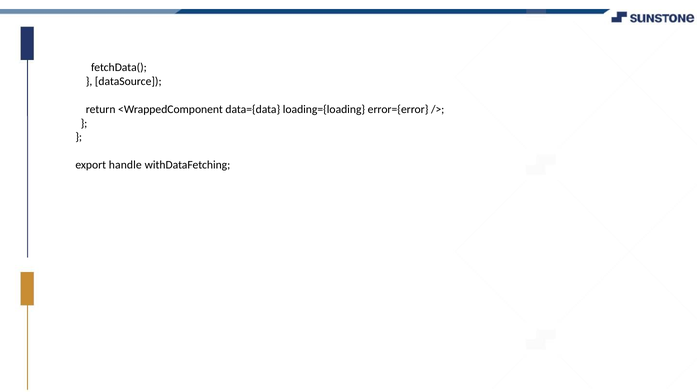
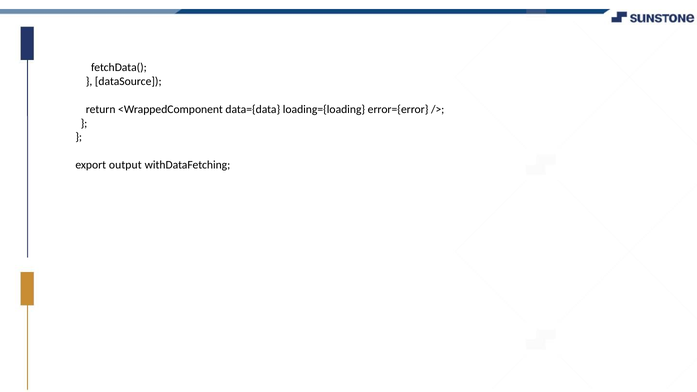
handle: handle -> output
